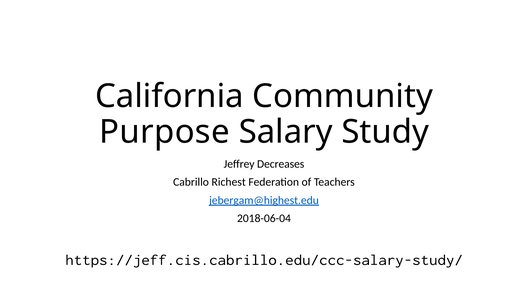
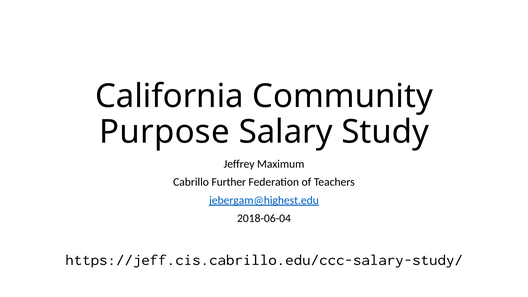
Decreases: Decreases -> Maximum
Richest: Richest -> Further
